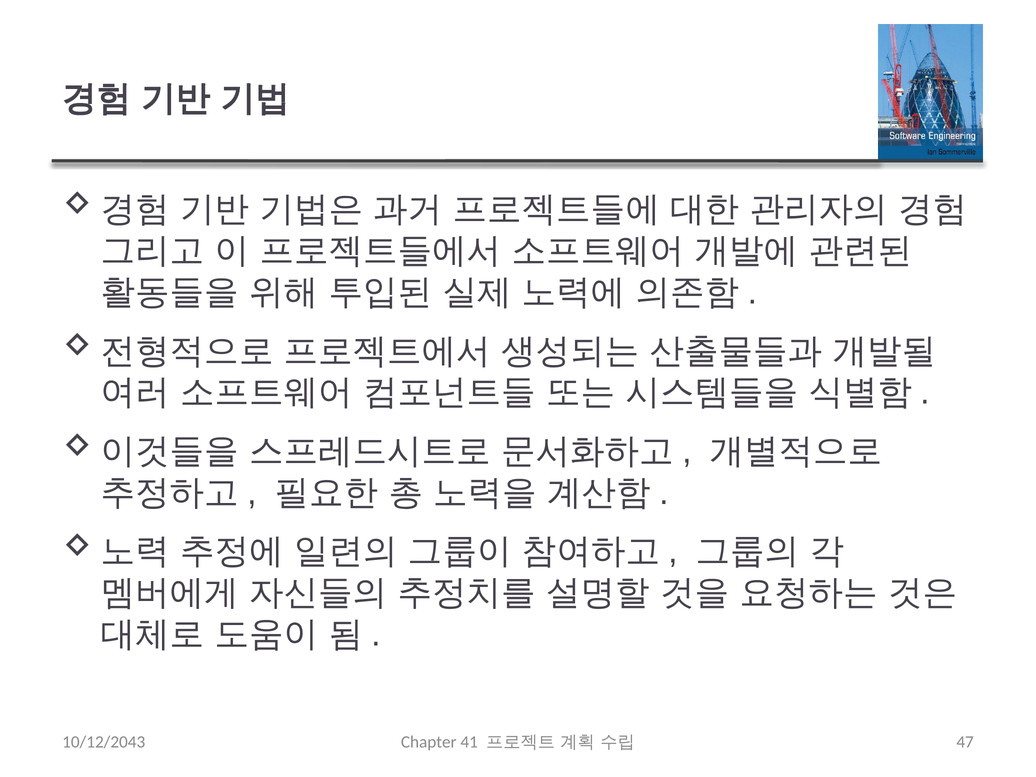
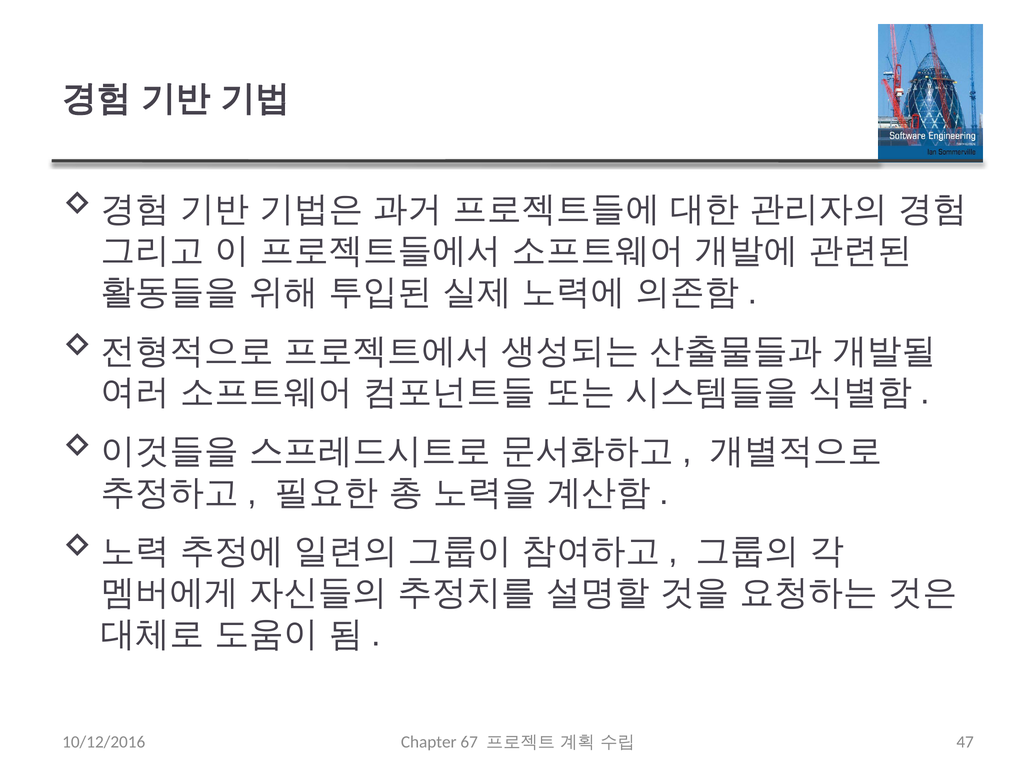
10/12/2043: 10/12/2043 -> 10/12/2016
41: 41 -> 67
